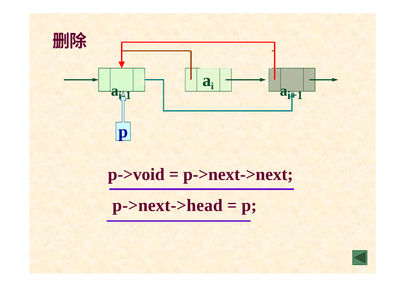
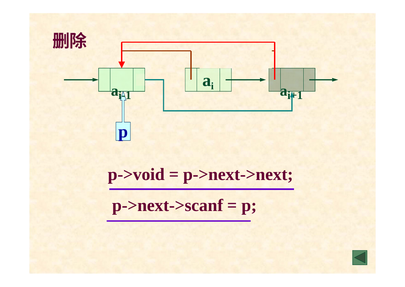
p->next->head: p->next->head -> p->next->scanf
